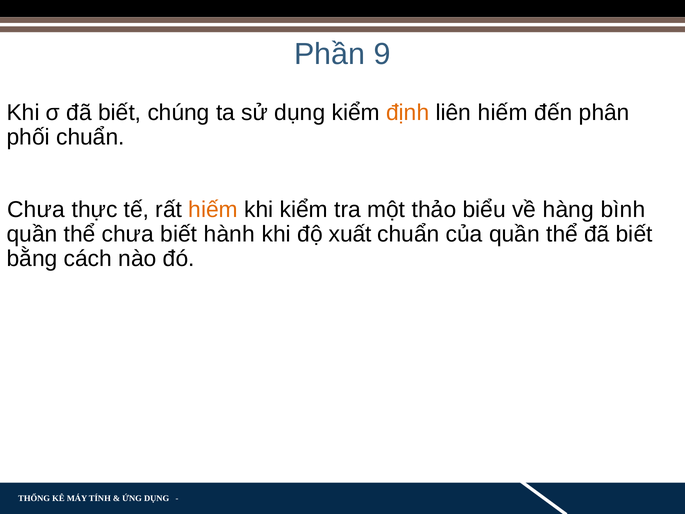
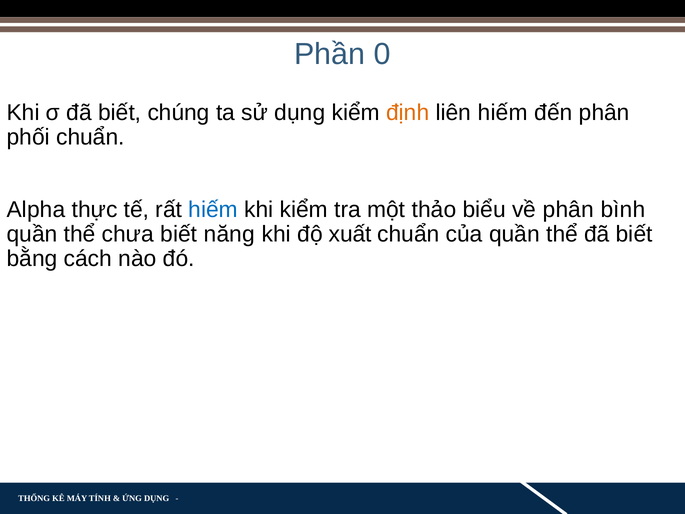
9: 9 -> 0
Chưa at (36, 209): Chưa -> Alpha
hiếm at (213, 209) colour: orange -> blue
về hàng: hàng -> phân
hành: hành -> năng
